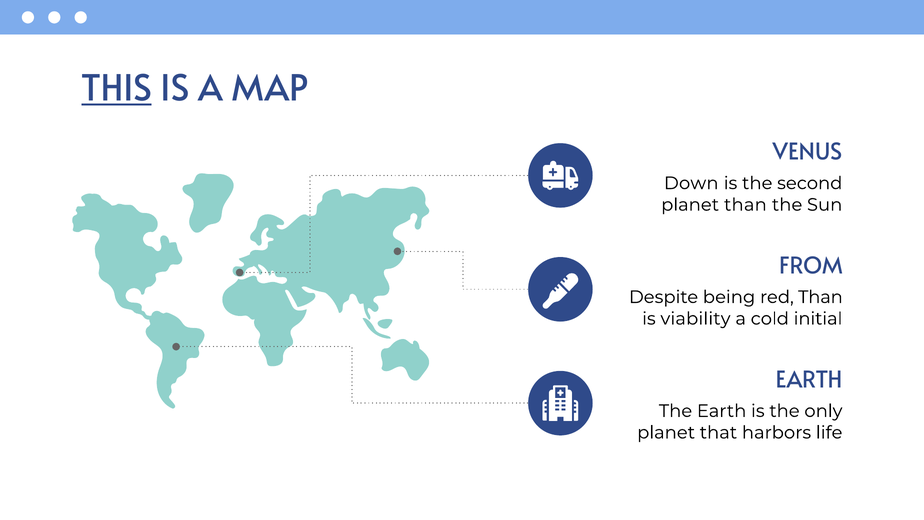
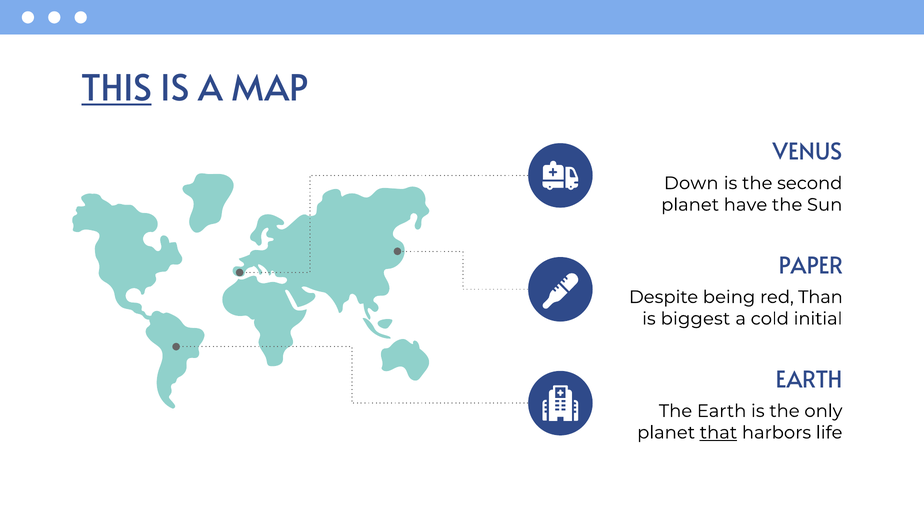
planet than: than -> have
FROM: FROM -> PAPER
viability: viability -> biggest
that underline: none -> present
